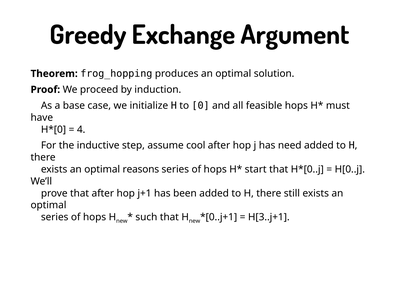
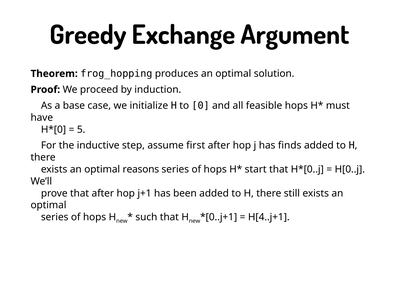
4: 4 -> 5
cool: cool -> first
need: need -> finds
H[3..j+1: H[3..j+1 -> H[4..j+1
